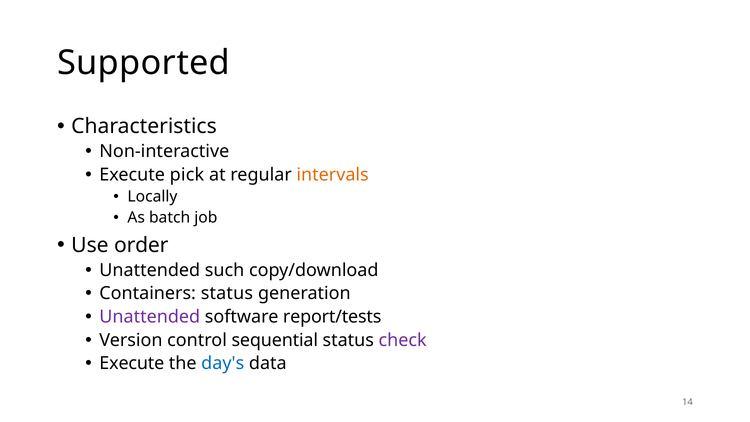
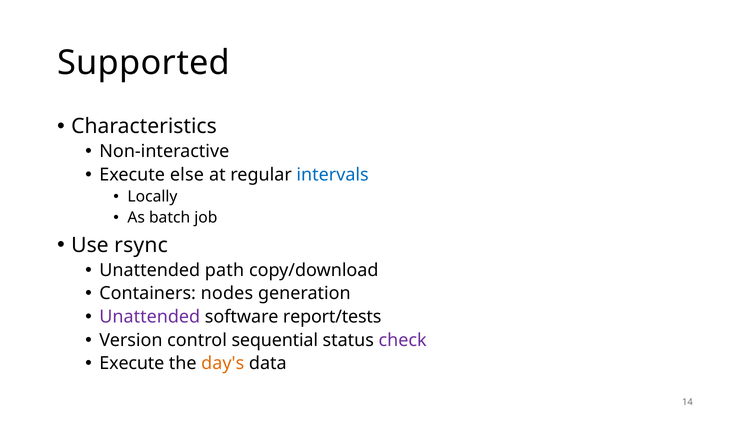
pick: pick -> else
intervals colour: orange -> blue
order: order -> rsync
such: such -> path
Containers status: status -> nodes
day's colour: blue -> orange
